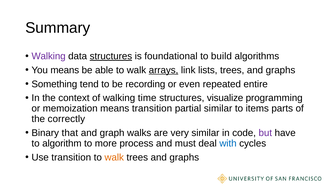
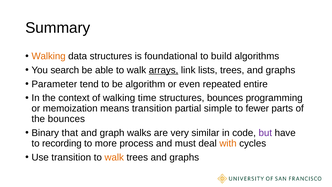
Walking at (49, 56) colour: purple -> orange
structures at (111, 56) underline: present -> none
You means: means -> search
Something: Something -> Parameter
recording: recording -> algorithm
structures visualize: visualize -> bounces
partial similar: similar -> simple
items: items -> fewer
the correctly: correctly -> bounces
algorithm: algorithm -> recording
with colour: blue -> orange
